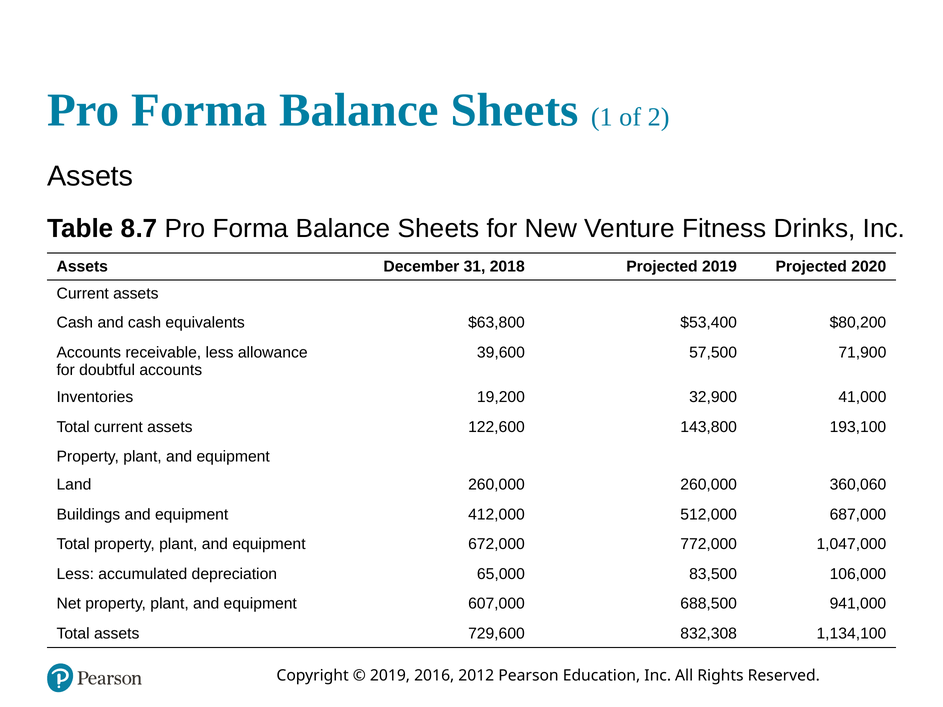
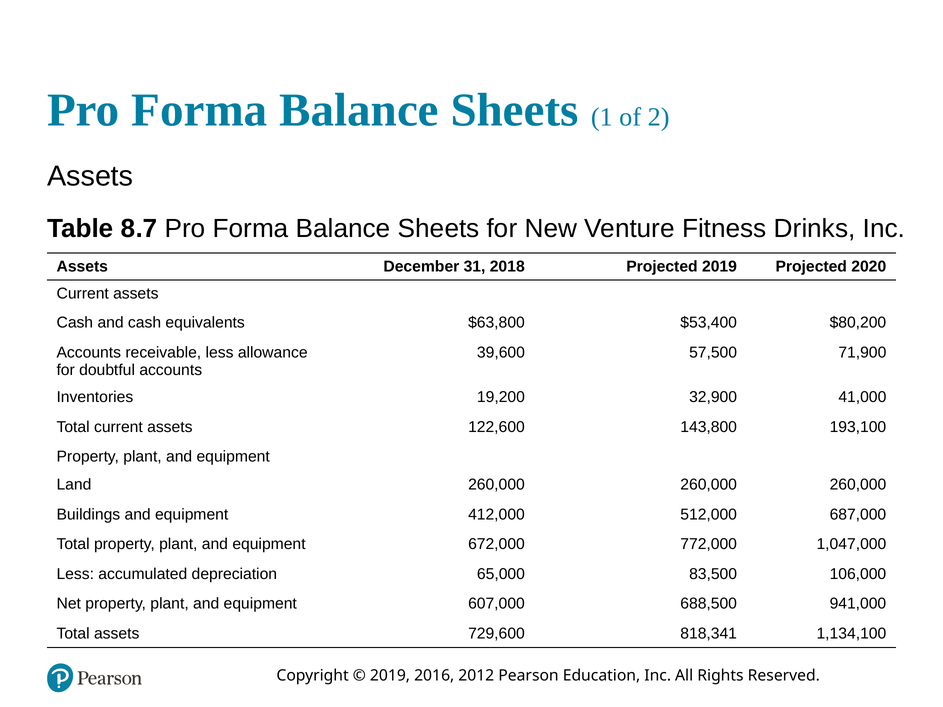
260,000 260,000 360,060: 360,060 -> 260,000
832,308: 832,308 -> 818,341
